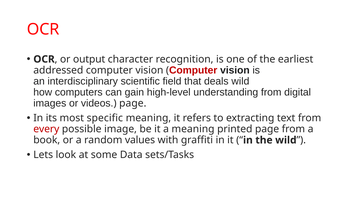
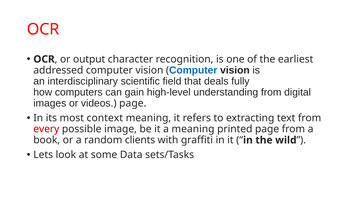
Computer at (193, 70) colour: red -> blue
deals wild: wild -> fully
specific: specific -> context
values: values -> clients
